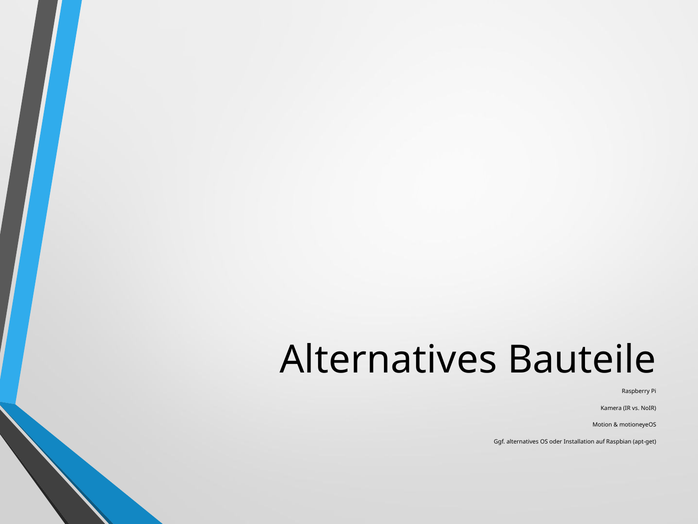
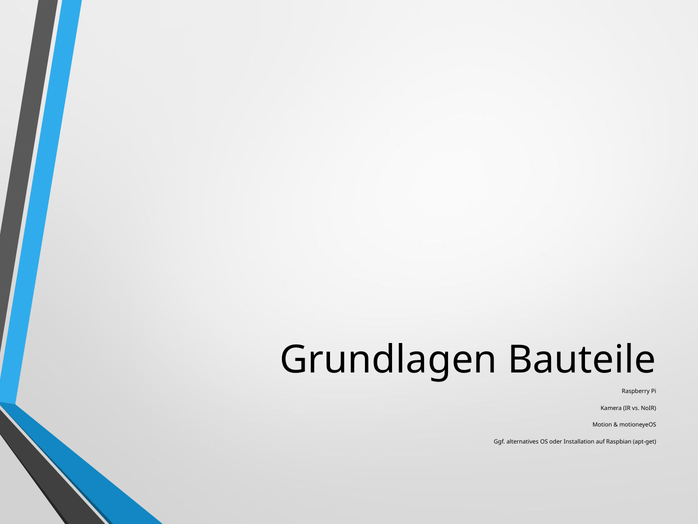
Alternatives at (388, 360): Alternatives -> Grundlagen
